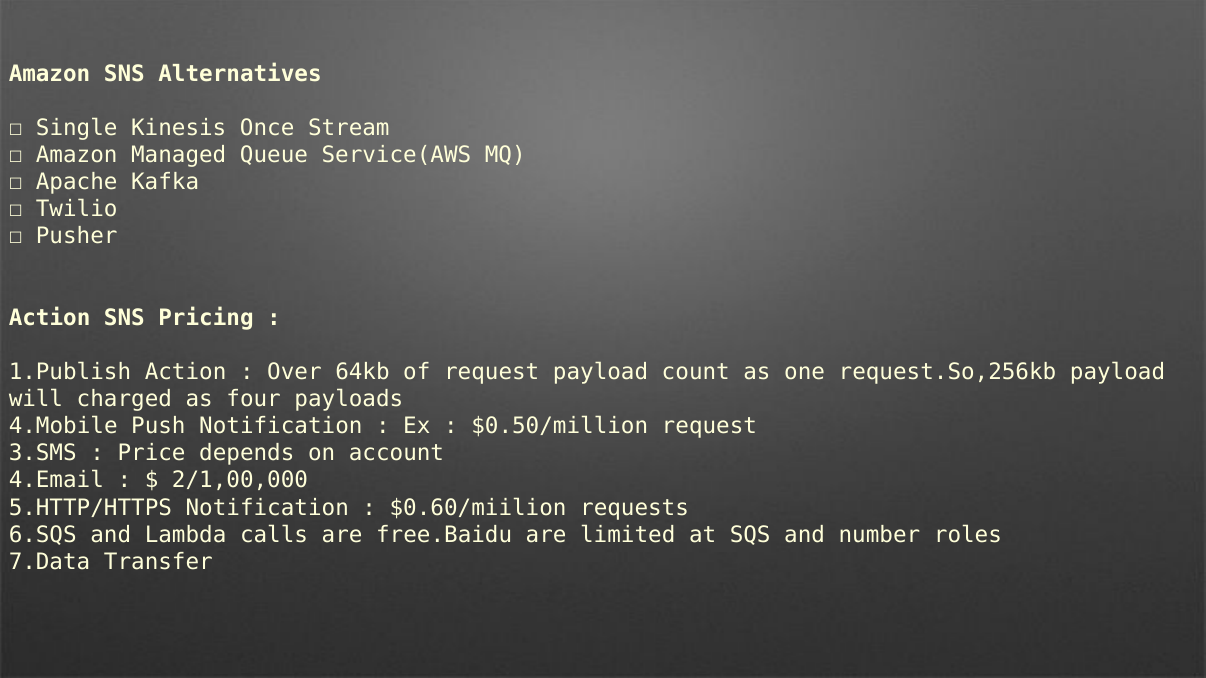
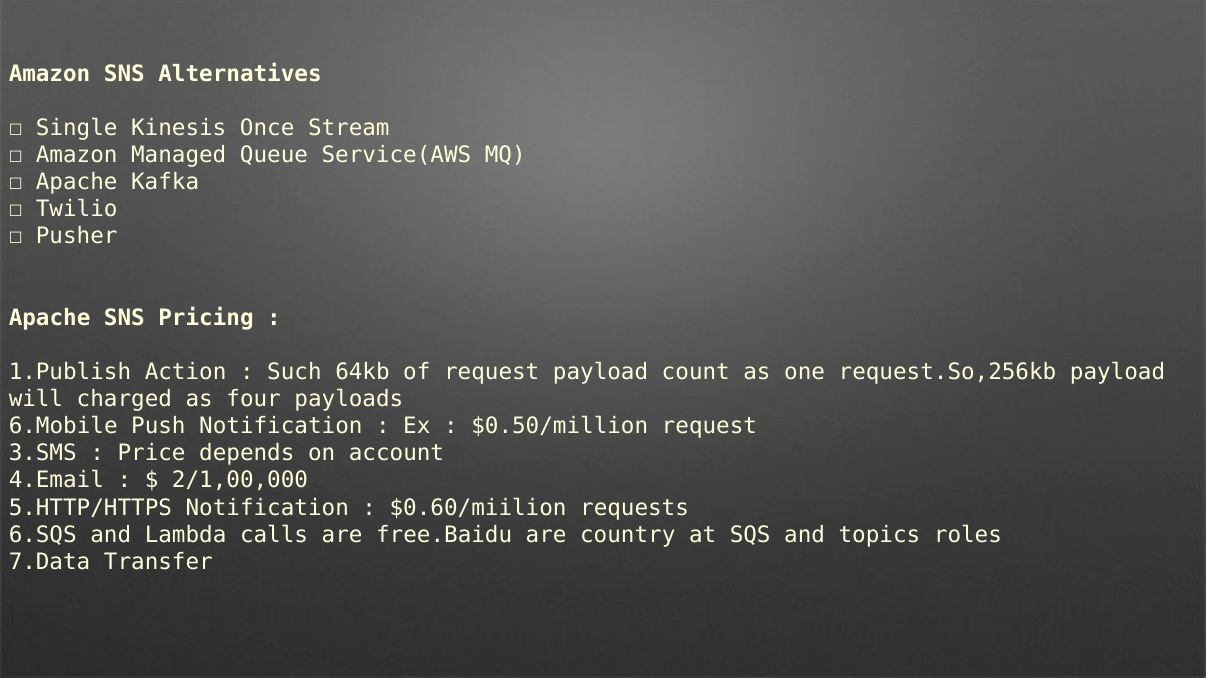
Action at (50, 318): Action -> Apache
Over: Over -> Such
4.Mobile: 4.Mobile -> 6.Mobile
limited: limited -> country
number: number -> topics
